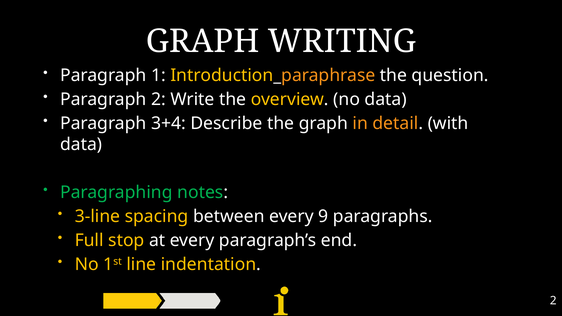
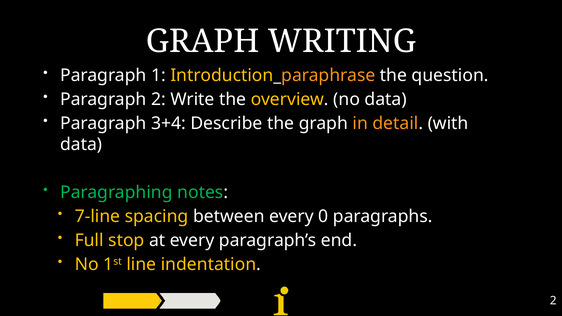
3-line: 3-line -> 7-line
9: 9 -> 0
